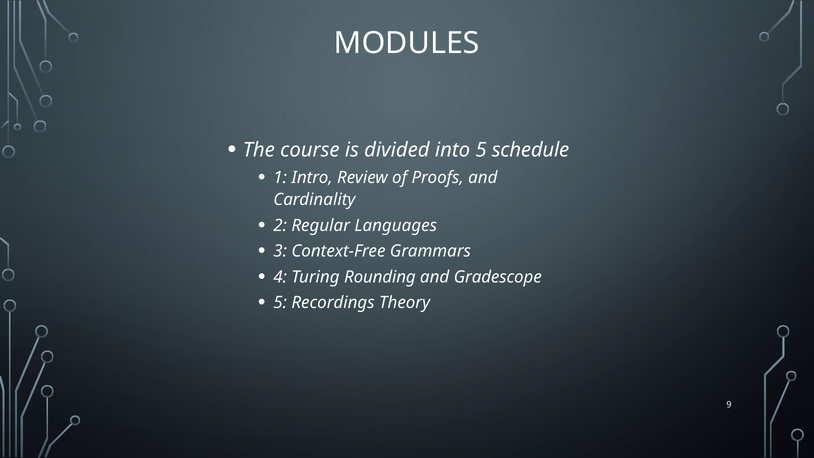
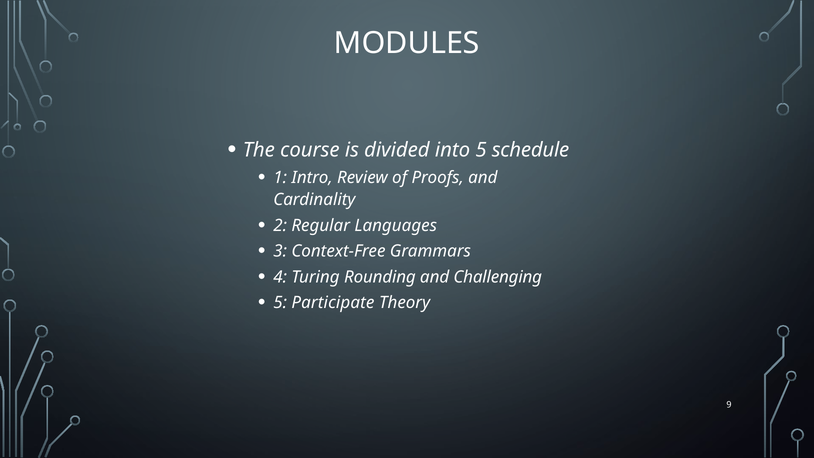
Gradescope: Gradescope -> Challenging
Recordings: Recordings -> Participate
